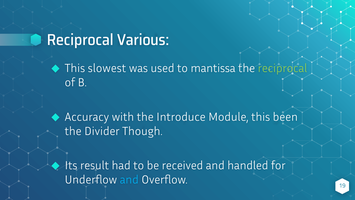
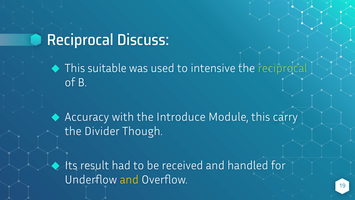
Various: Various -> Discuss
slowest: slowest -> suitable
mantissa: mantissa -> intensive
been: been -> carry
and at (129, 179) colour: light blue -> yellow
